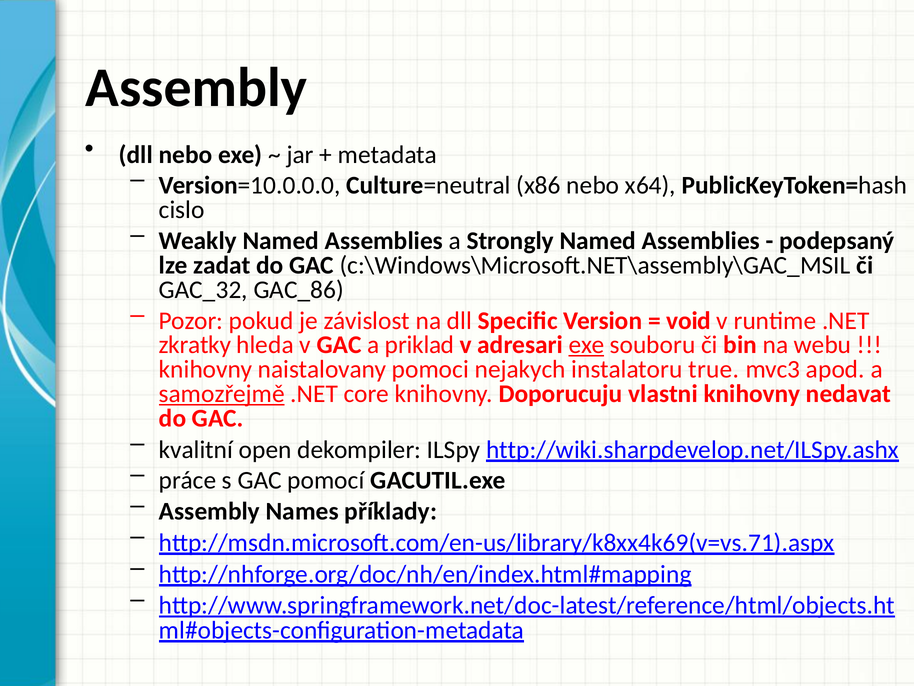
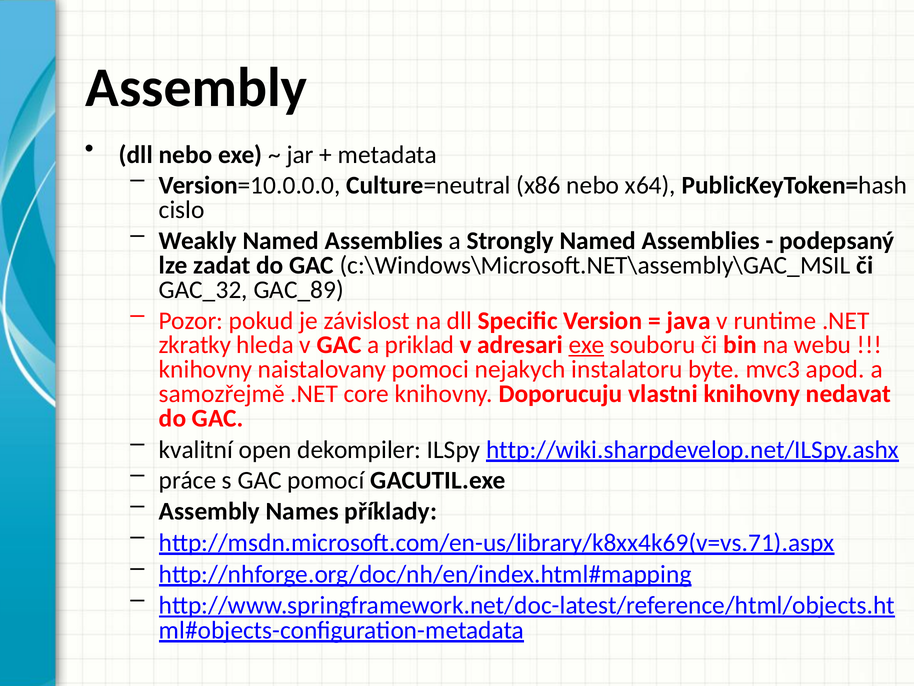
GAC_86: GAC_86 -> GAC_89
void: void -> java
true: true -> byte
samozřejmě underline: present -> none
